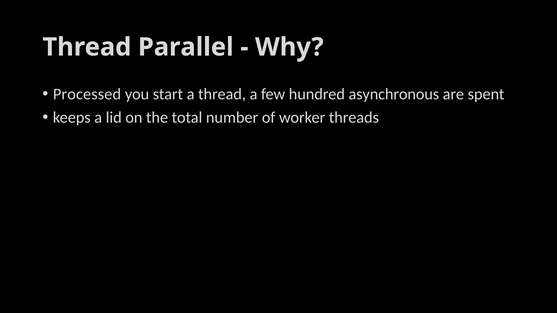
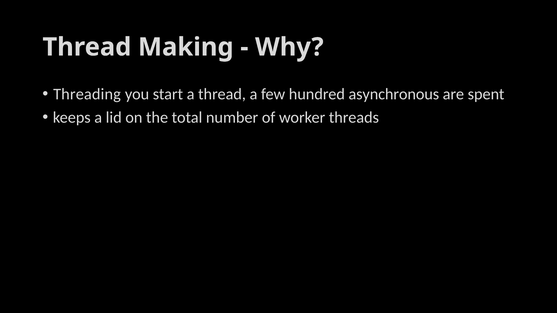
Parallel: Parallel -> Making
Processed: Processed -> Threading
